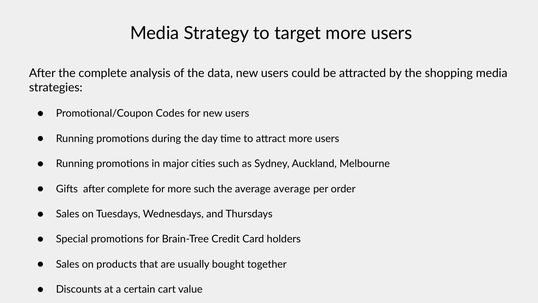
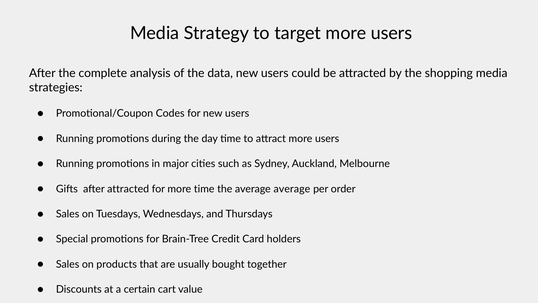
after complete: complete -> attracted
more such: such -> time
